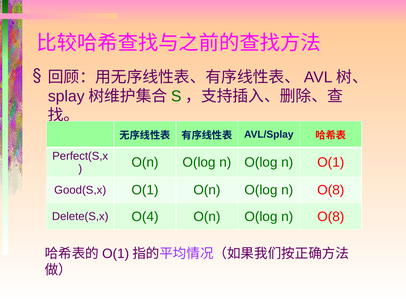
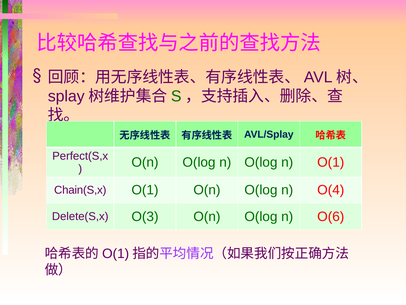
Good(S,x: Good(S,x -> Chain(S,x
O(8 at (331, 190): O(8 -> O(4
O(4: O(4 -> O(3
O(8 at (331, 216): O(8 -> O(6
